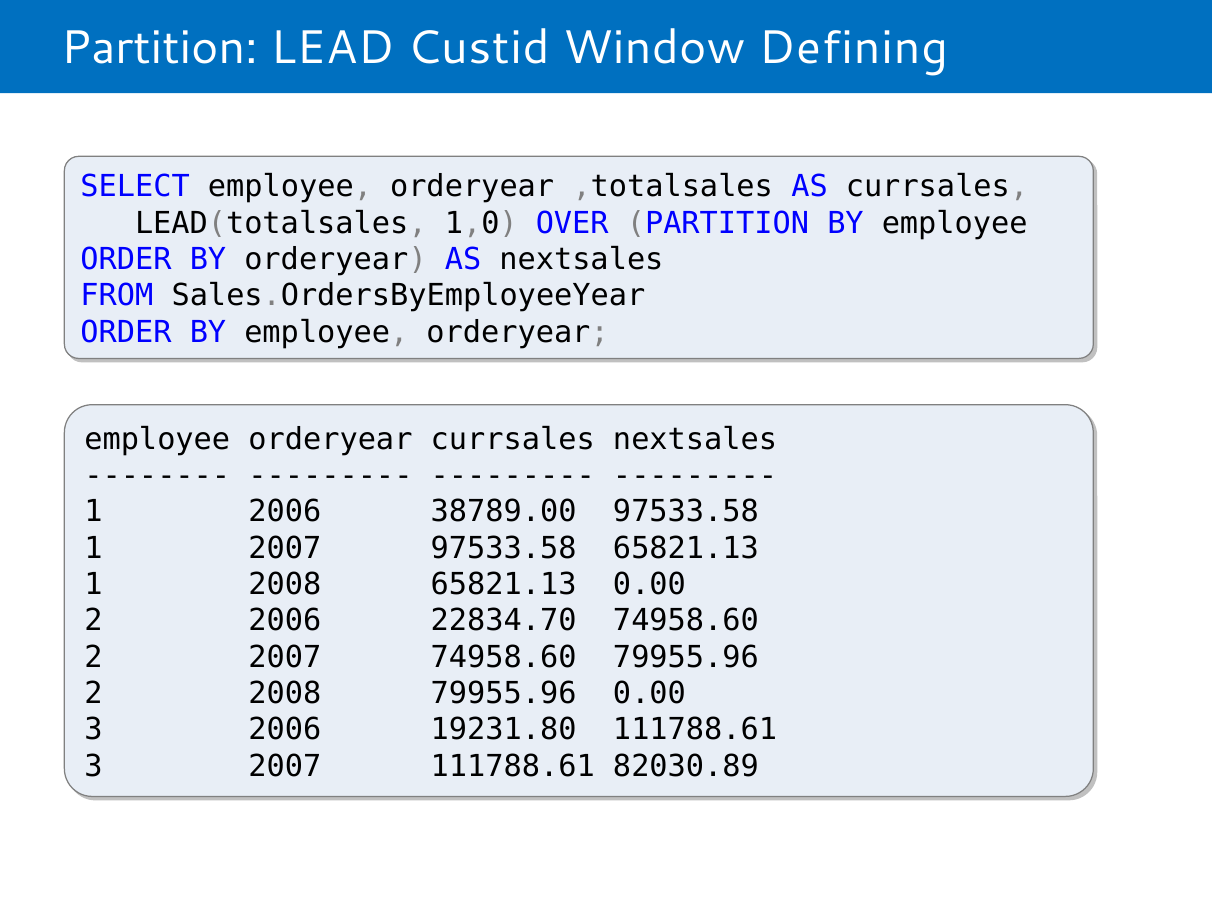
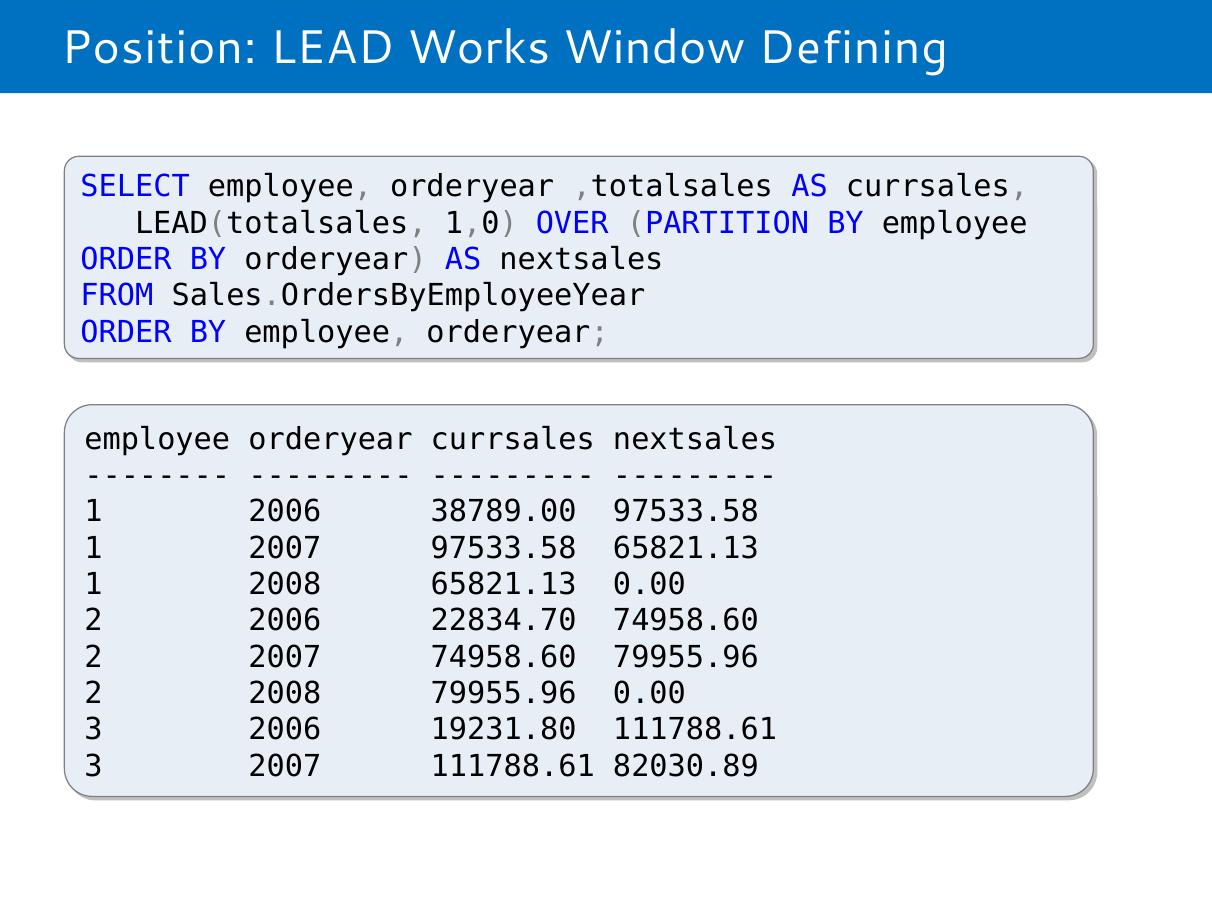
Partition at (159, 48): Partition -> Position
Custid: Custid -> Works
